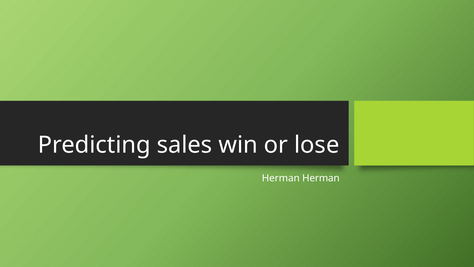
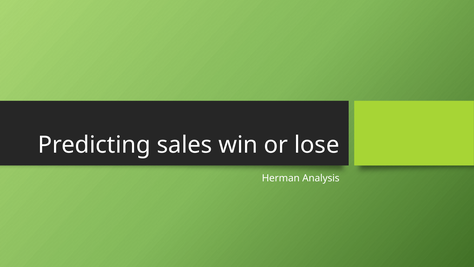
Herman Herman: Herman -> Analysis
